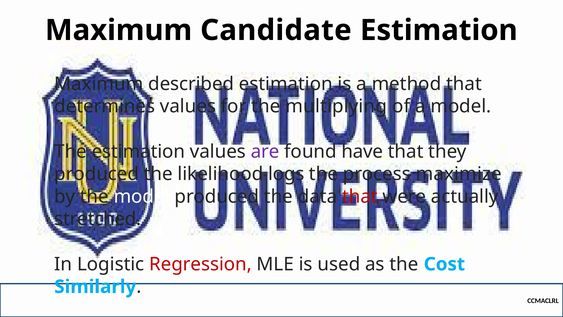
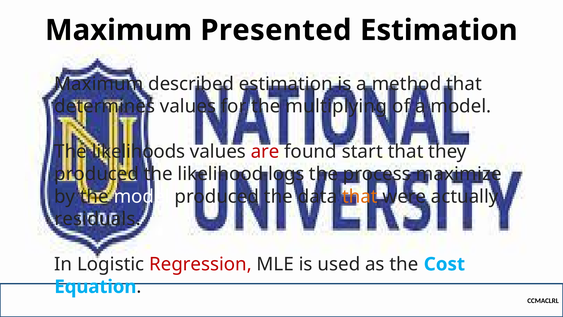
Candidate: Candidate -> Presented
The estimation: estimation -> likelihoods
are colour: purple -> red
have: have -> start
that at (360, 196) colour: red -> orange
stretched: stretched -> residuals
Similarly: Similarly -> Equation
